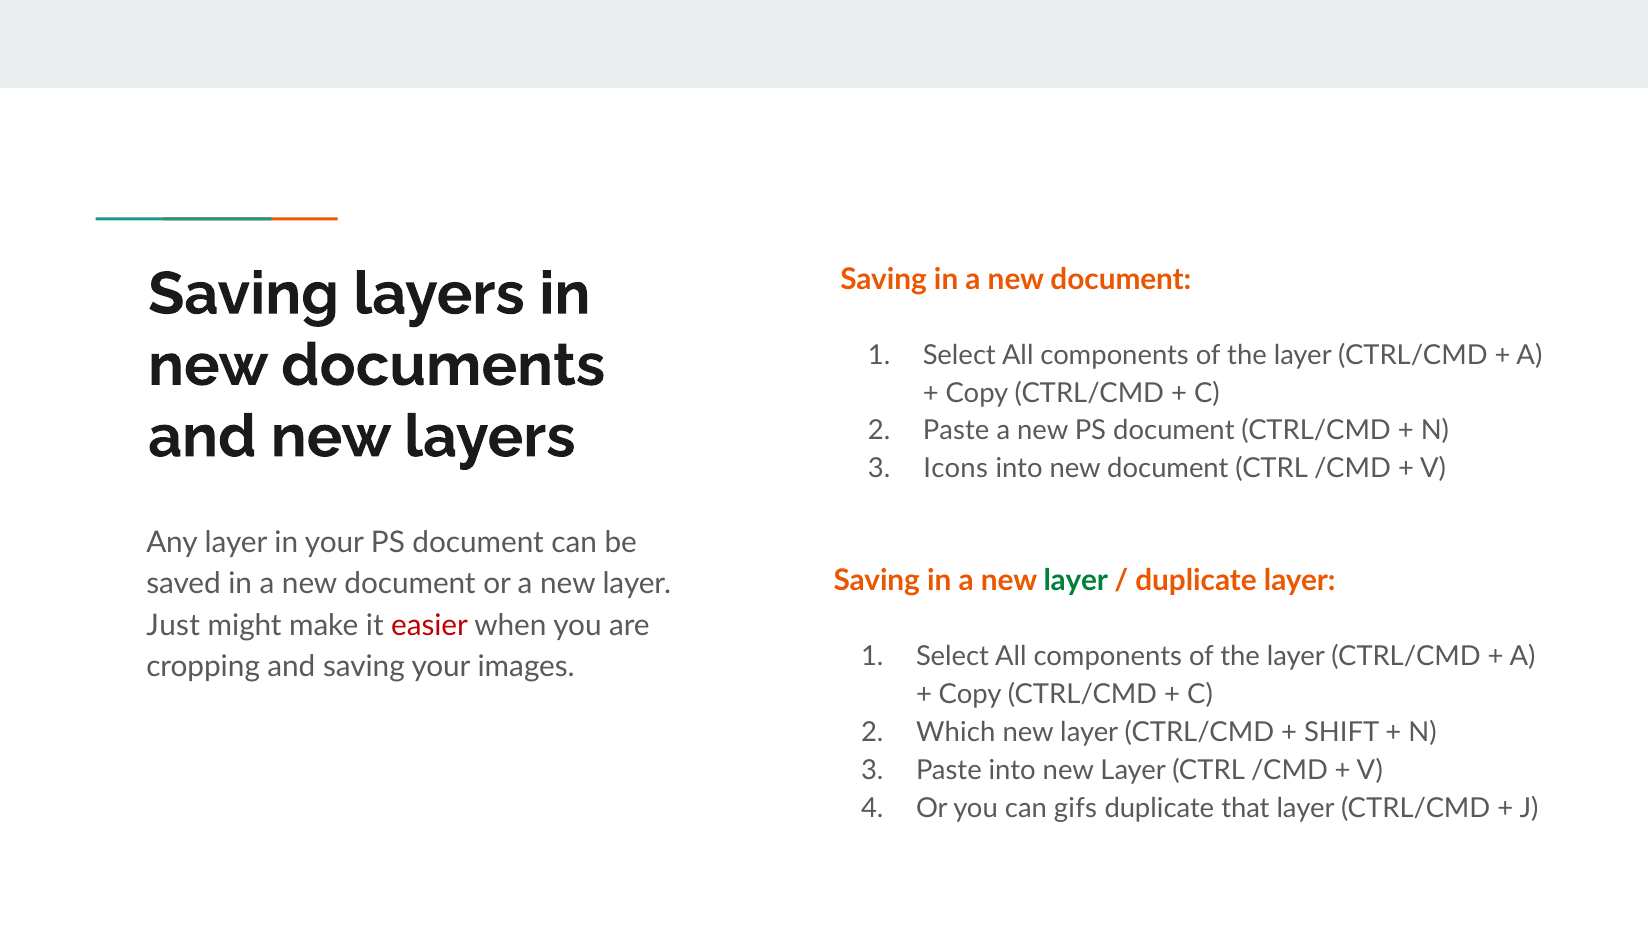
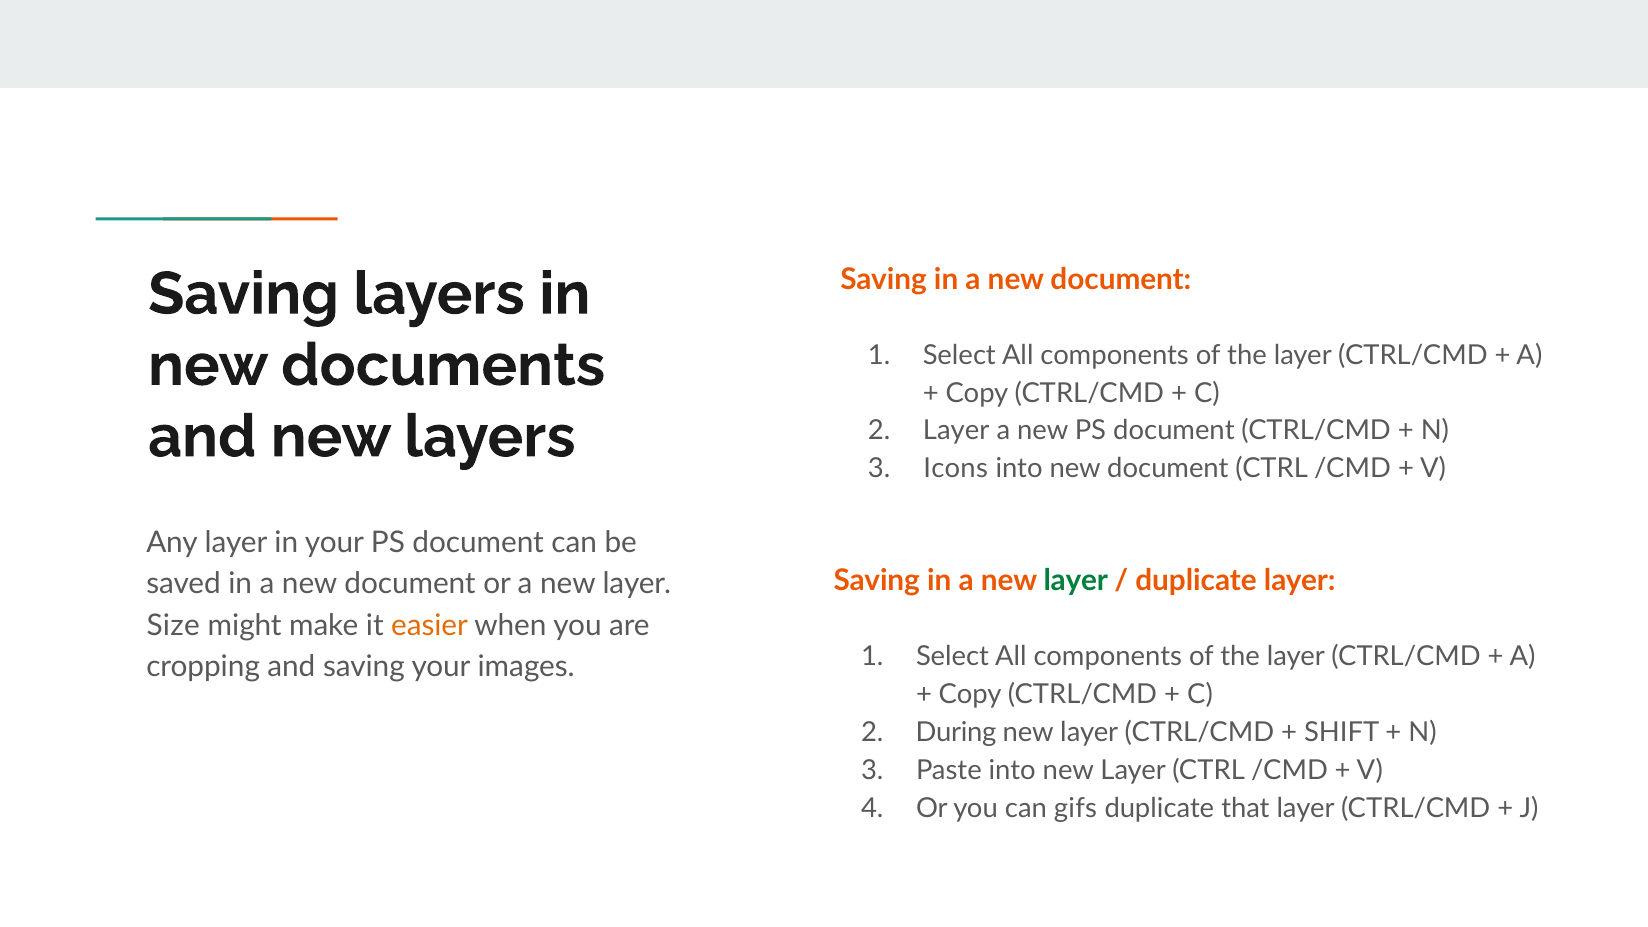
Paste at (956, 431): Paste -> Layer
Just: Just -> Size
easier colour: red -> orange
Which: Which -> During
